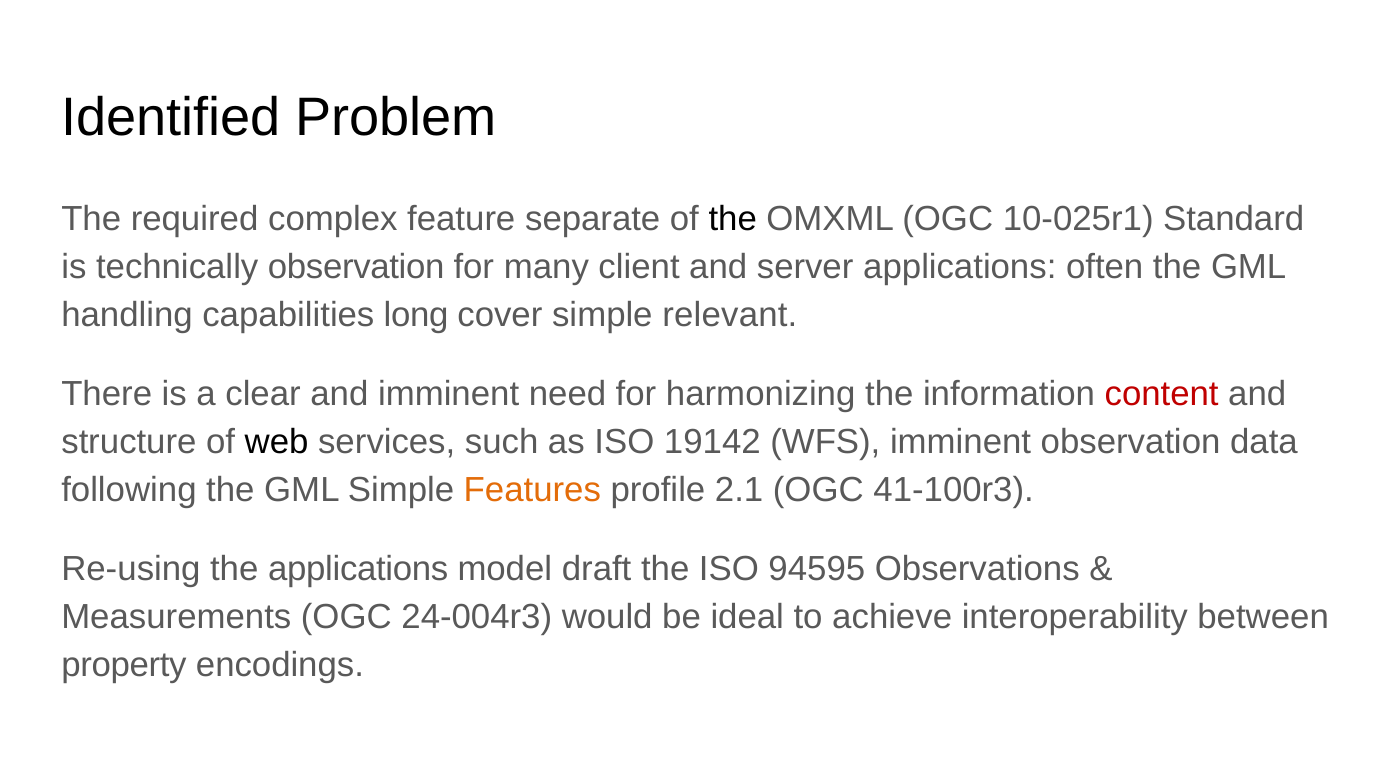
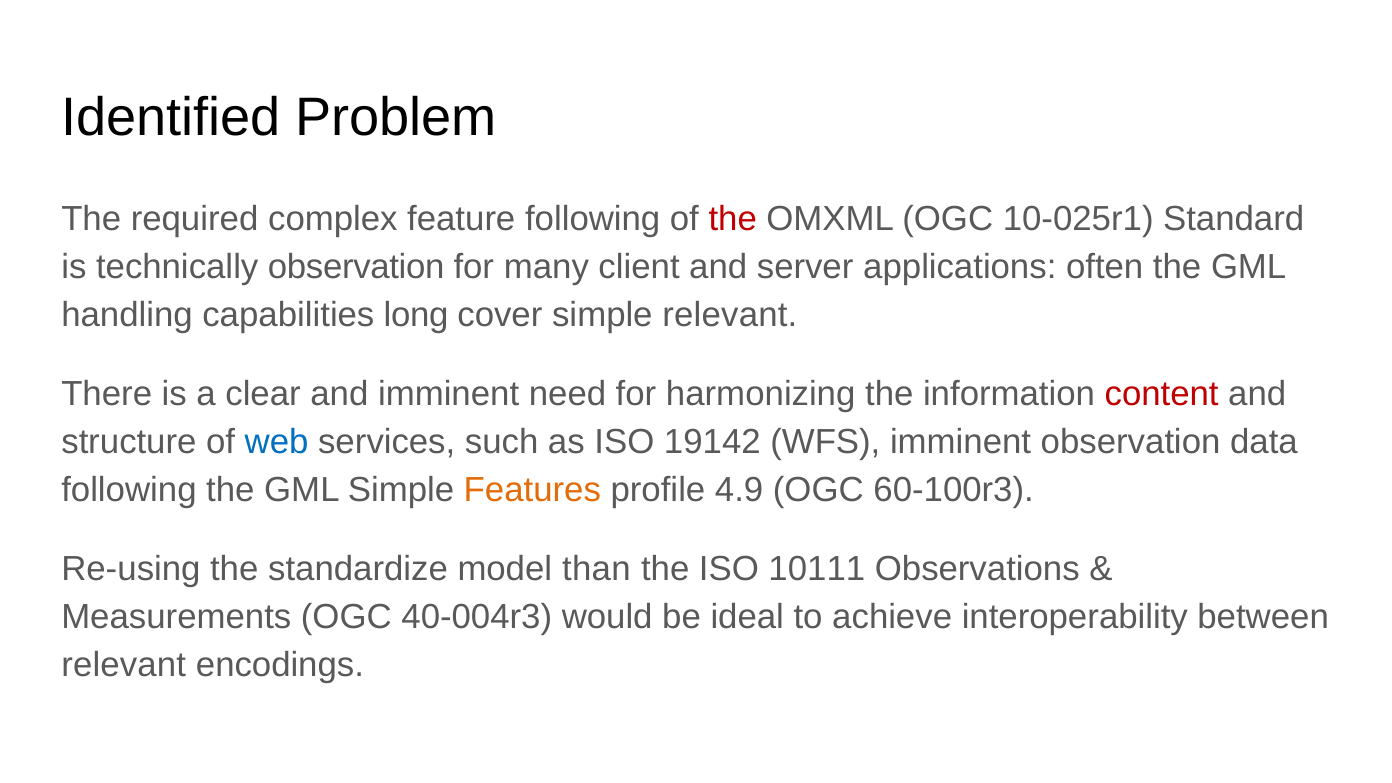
feature separate: separate -> following
the at (733, 219) colour: black -> red
web colour: black -> blue
2.1: 2.1 -> 4.9
41-100r3: 41-100r3 -> 60-100r3
the applications: applications -> standardize
draft: draft -> than
94595: 94595 -> 10111
24-004r3: 24-004r3 -> 40-004r3
property at (124, 665): property -> relevant
